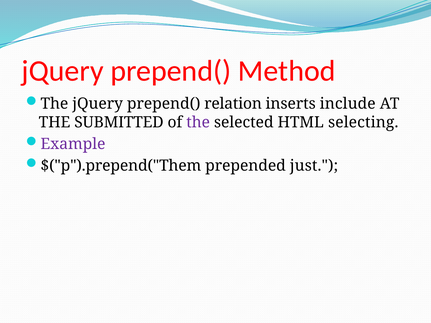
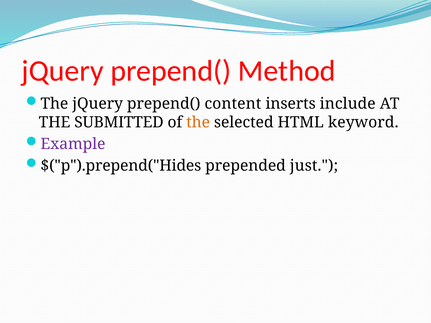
relation: relation -> content
the at (198, 122) colour: purple -> orange
selecting: selecting -> keyword
$("p").prepend("Them: $("p").prepend("Them -> $("p").prepend("Hides
